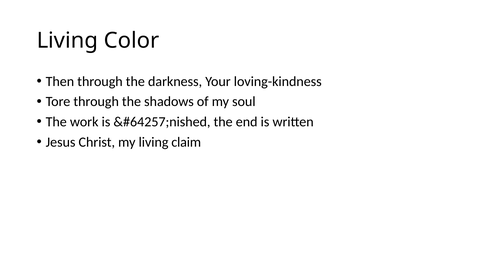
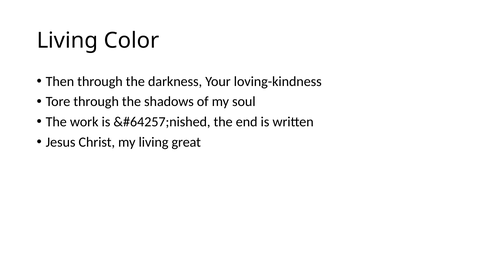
claim: claim -> great
